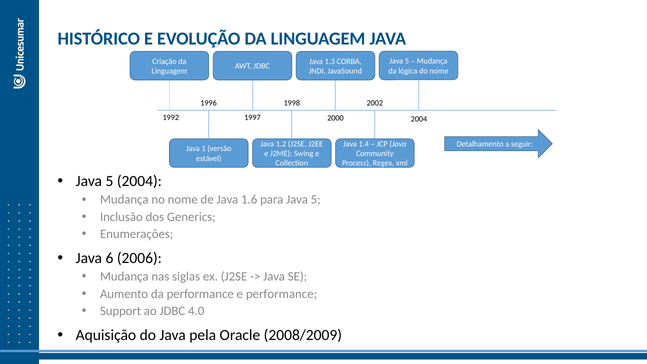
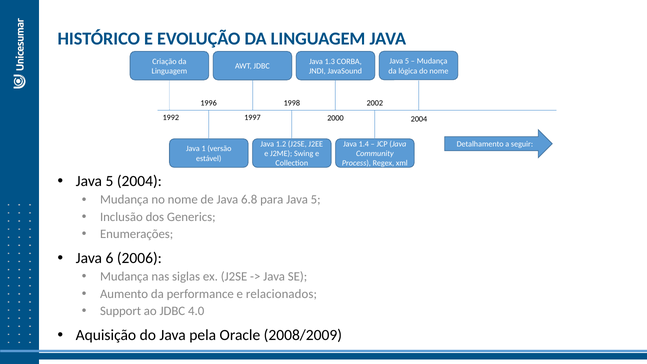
1.6: 1.6 -> 6.8
e performance: performance -> relacionados
